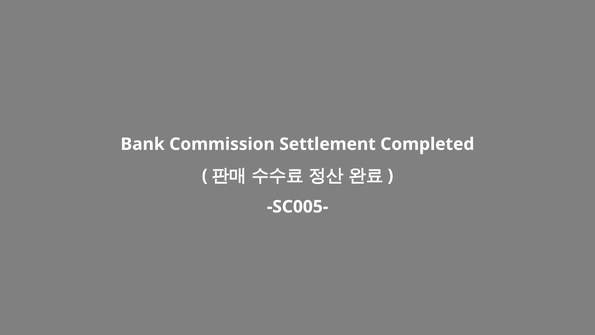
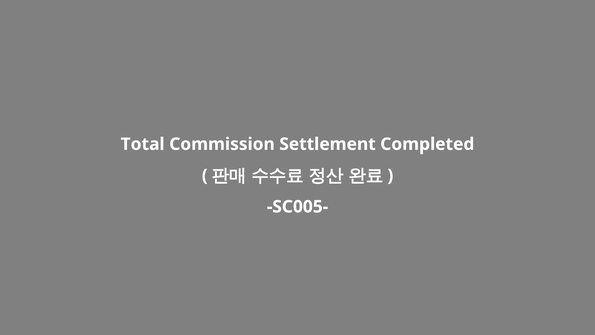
Bank: Bank -> Total
